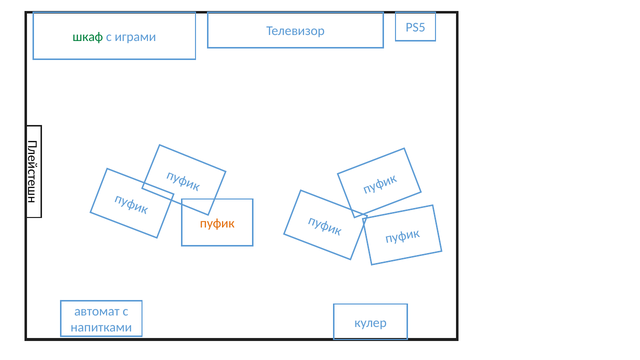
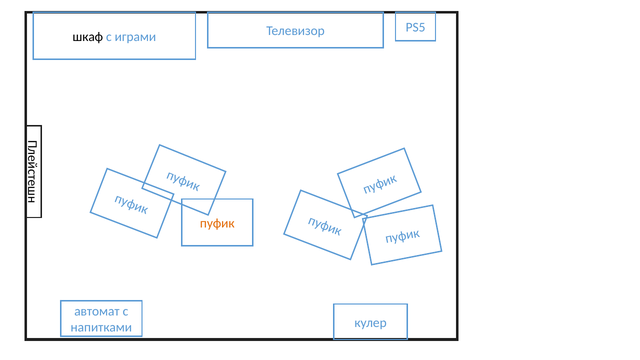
шкаф colour: green -> black
